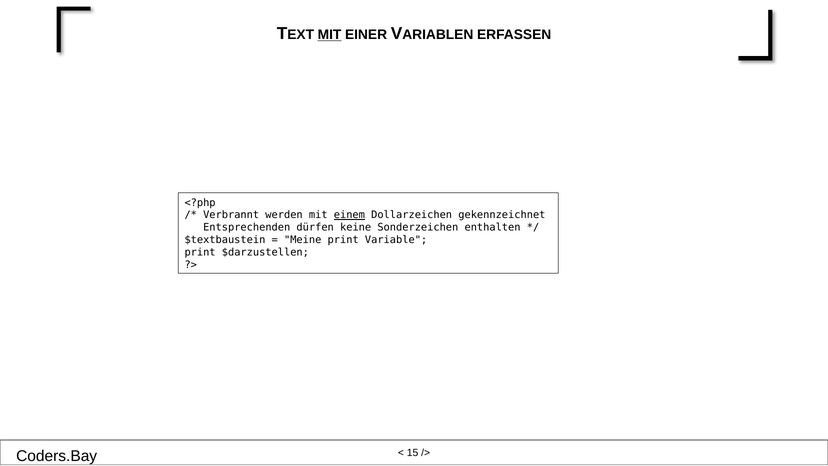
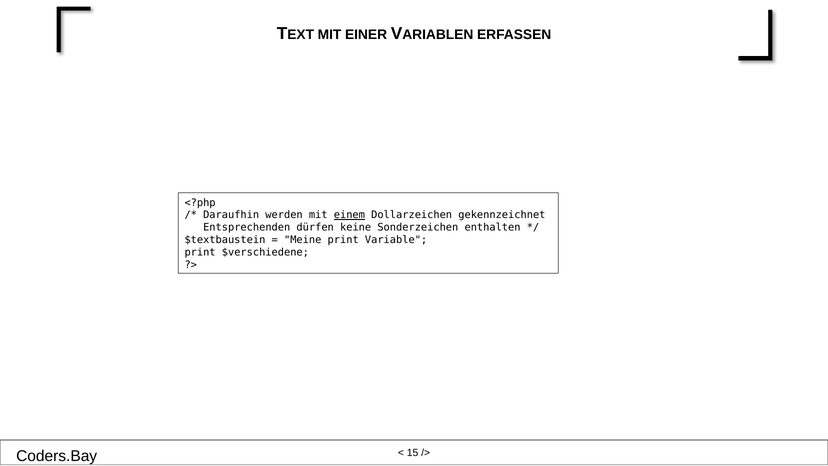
MIT at (330, 35) underline: present -> none
Verbrannt: Verbrannt -> Daraufhin
$darzustellen: $darzustellen -> $verschiedene
